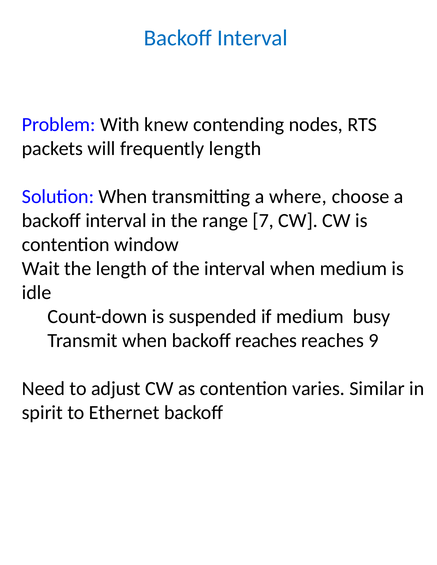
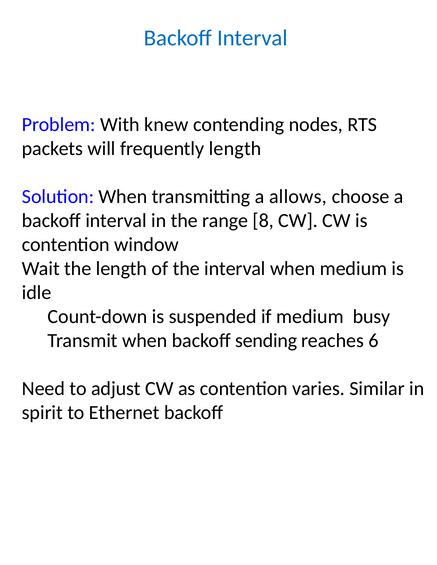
where: where -> allows
7: 7 -> 8
backoff reaches: reaches -> sending
9: 9 -> 6
